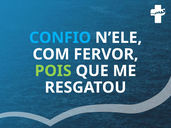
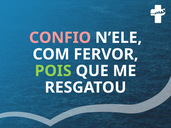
CONFIO colour: light blue -> pink
